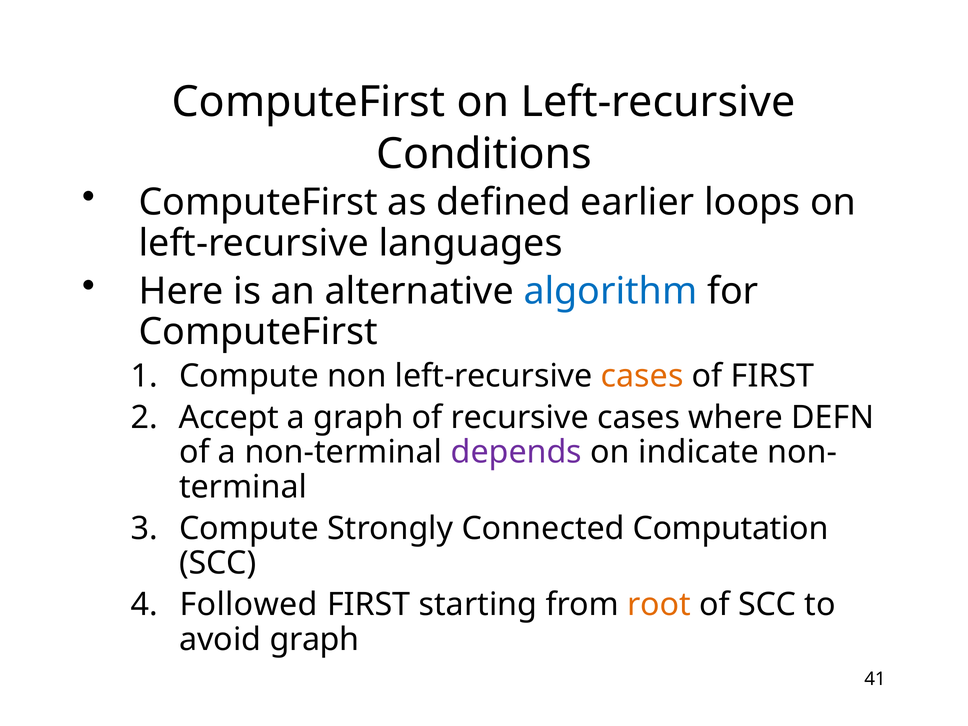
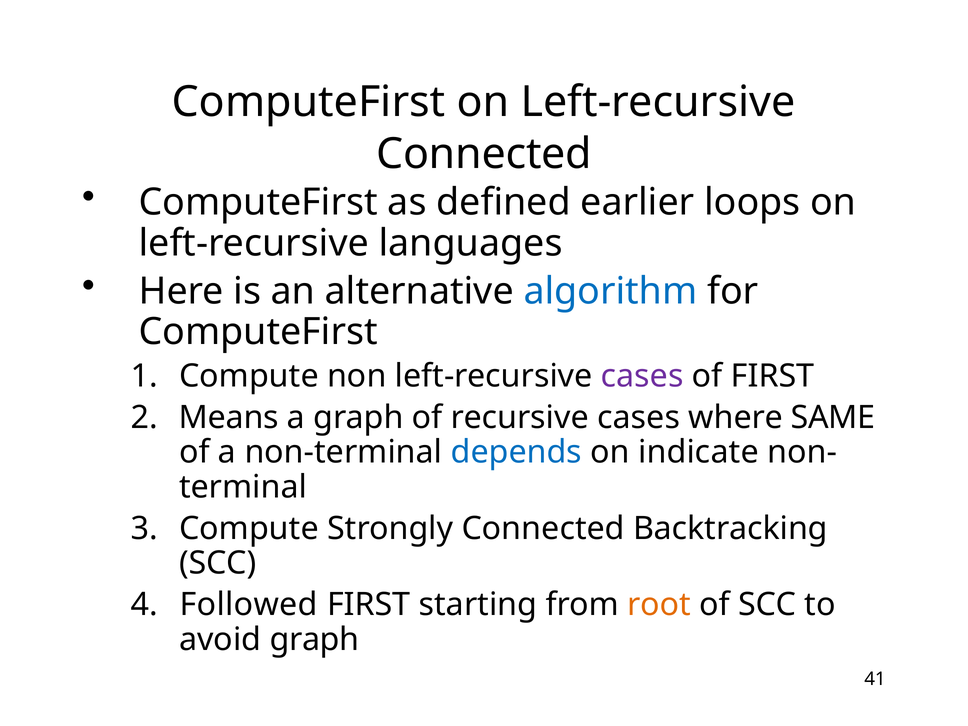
Conditions at (484, 154): Conditions -> Connected
cases at (642, 376) colour: orange -> purple
Accept: Accept -> Means
DEFN: DEFN -> SAME
depends colour: purple -> blue
Computation: Computation -> Backtracking
